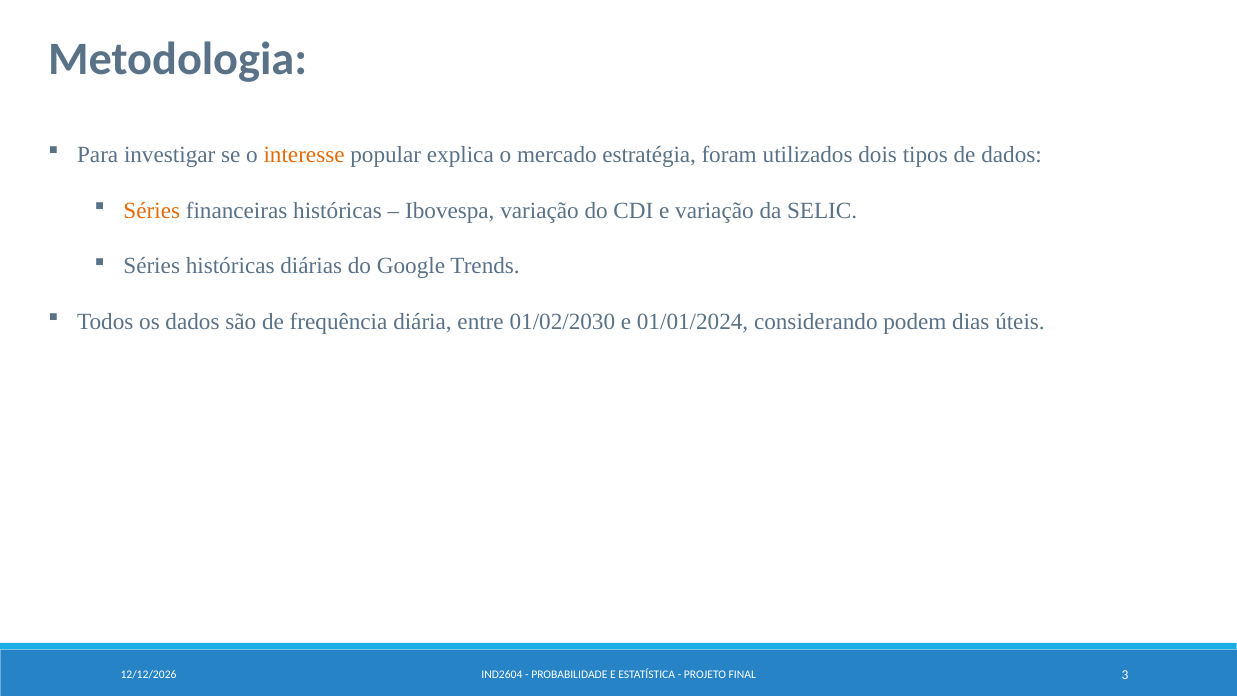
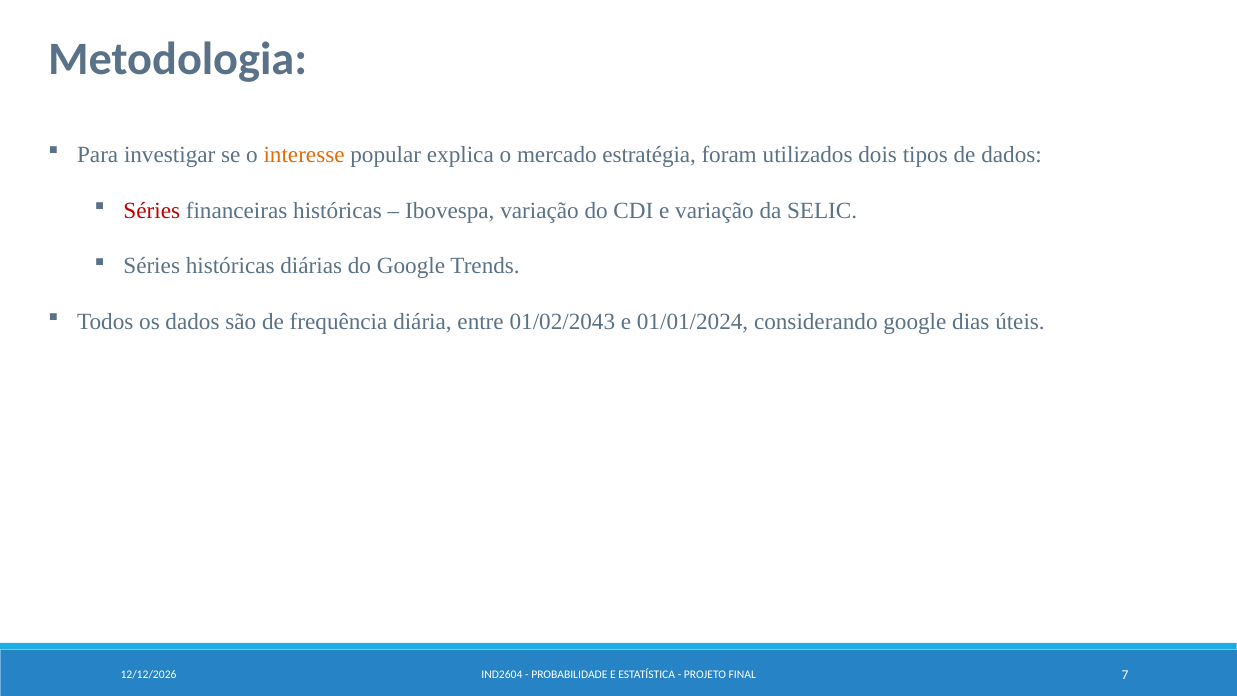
Séries at (152, 210) colour: orange -> red
01/02/2030: 01/02/2030 -> 01/02/2043
considerando podem: podem -> google
3: 3 -> 7
